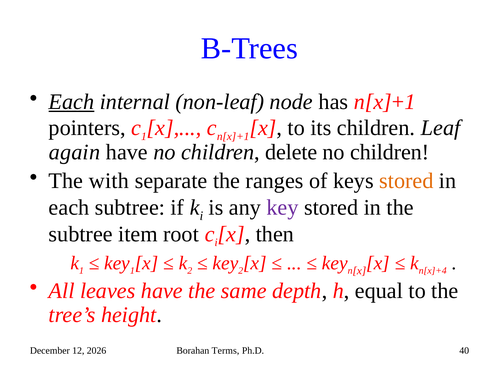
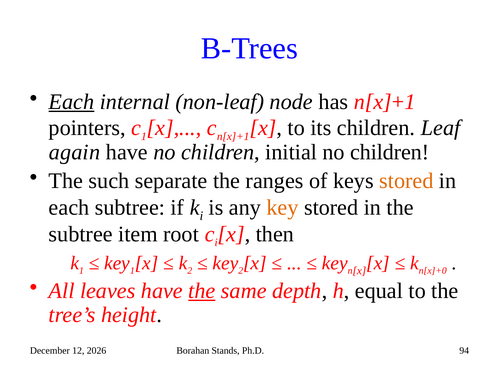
delete: delete -> initial
with: with -> such
key at (282, 207) colour: purple -> orange
n[x]+4: n[x]+4 -> n[x]+0
the at (202, 290) underline: none -> present
Terms: Terms -> Stands
40: 40 -> 94
